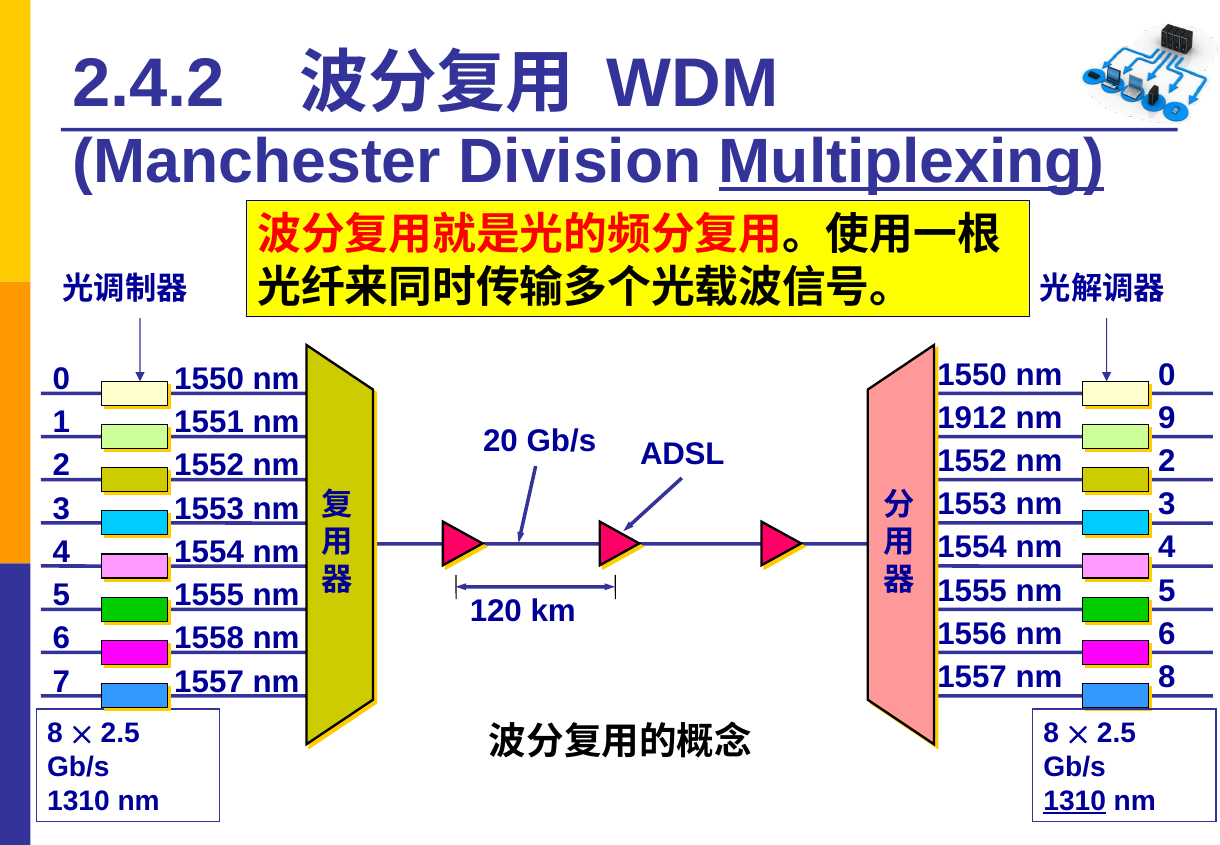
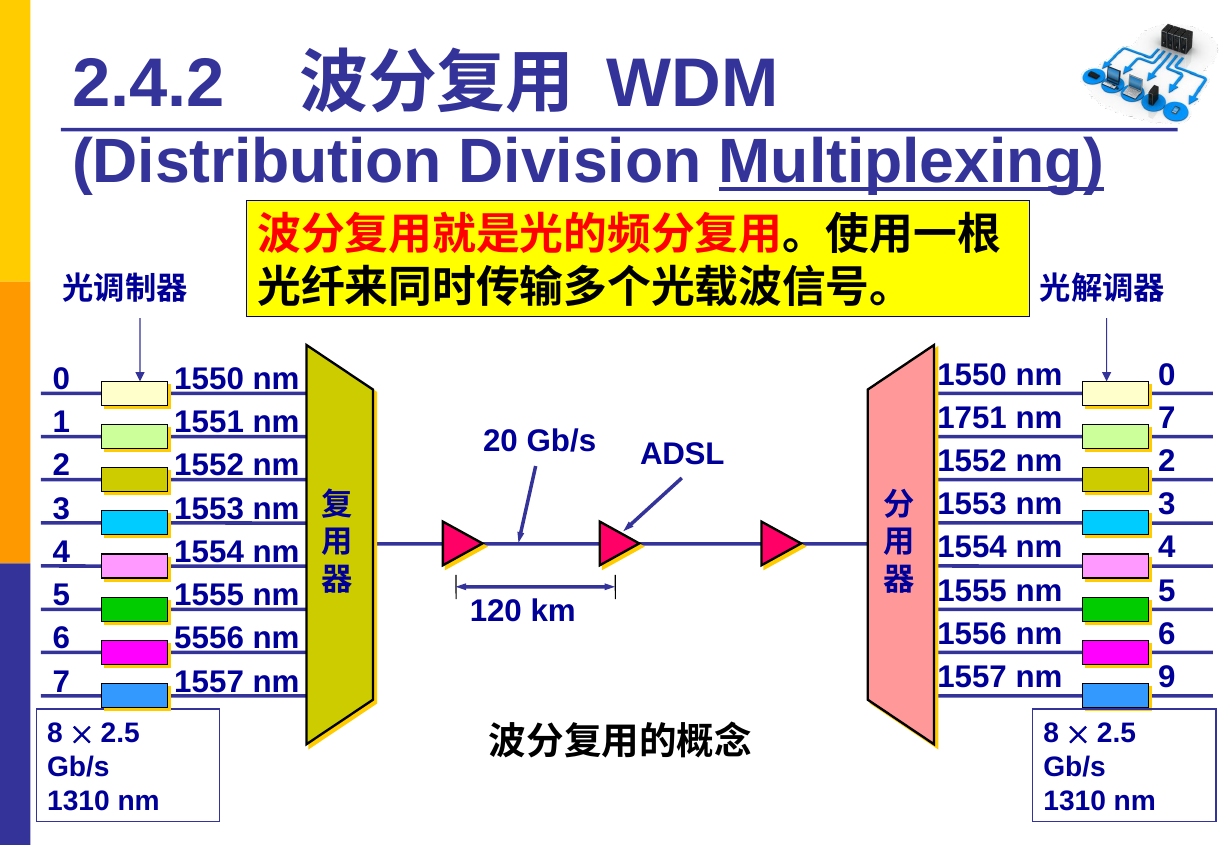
Manchester: Manchester -> Distribution
1912: 1912 -> 1751
9 at (1167, 418): 9 -> 7
1558: 1558 -> 5556
8 at (1167, 677): 8 -> 9
1310 at (1075, 801) underline: present -> none
